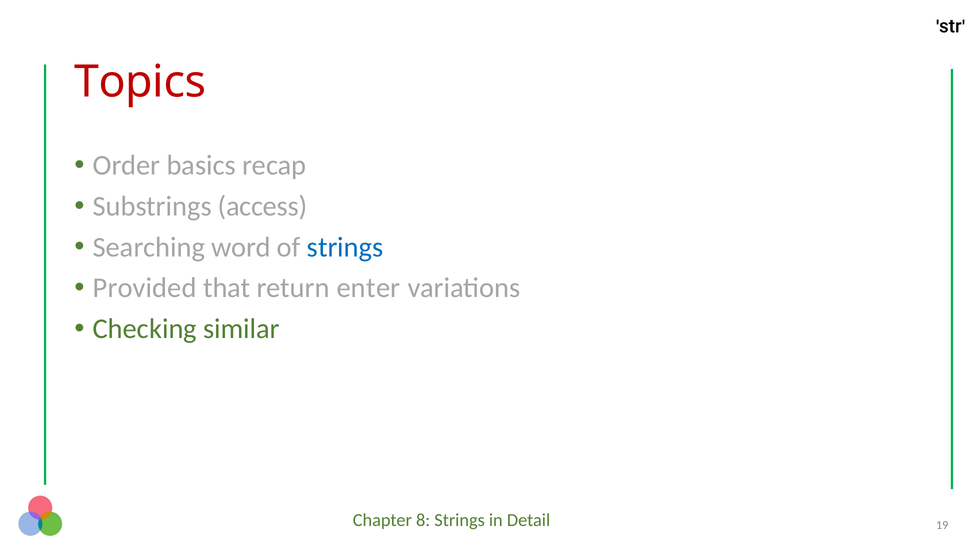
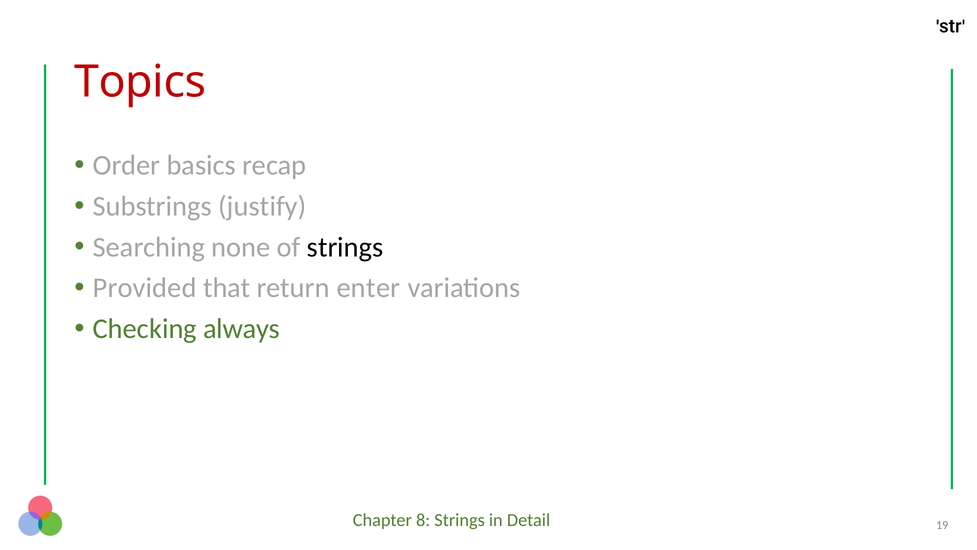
access: access -> justify
word: word -> none
strings at (345, 247) colour: blue -> black
similar: similar -> always
